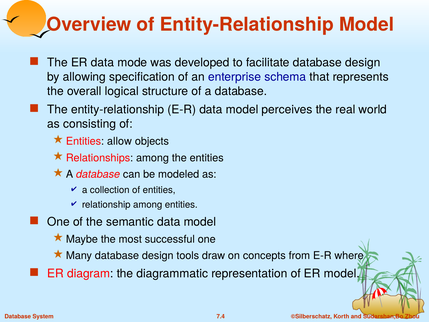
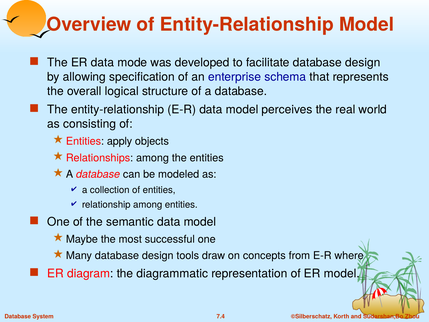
allow: allow -> apply
